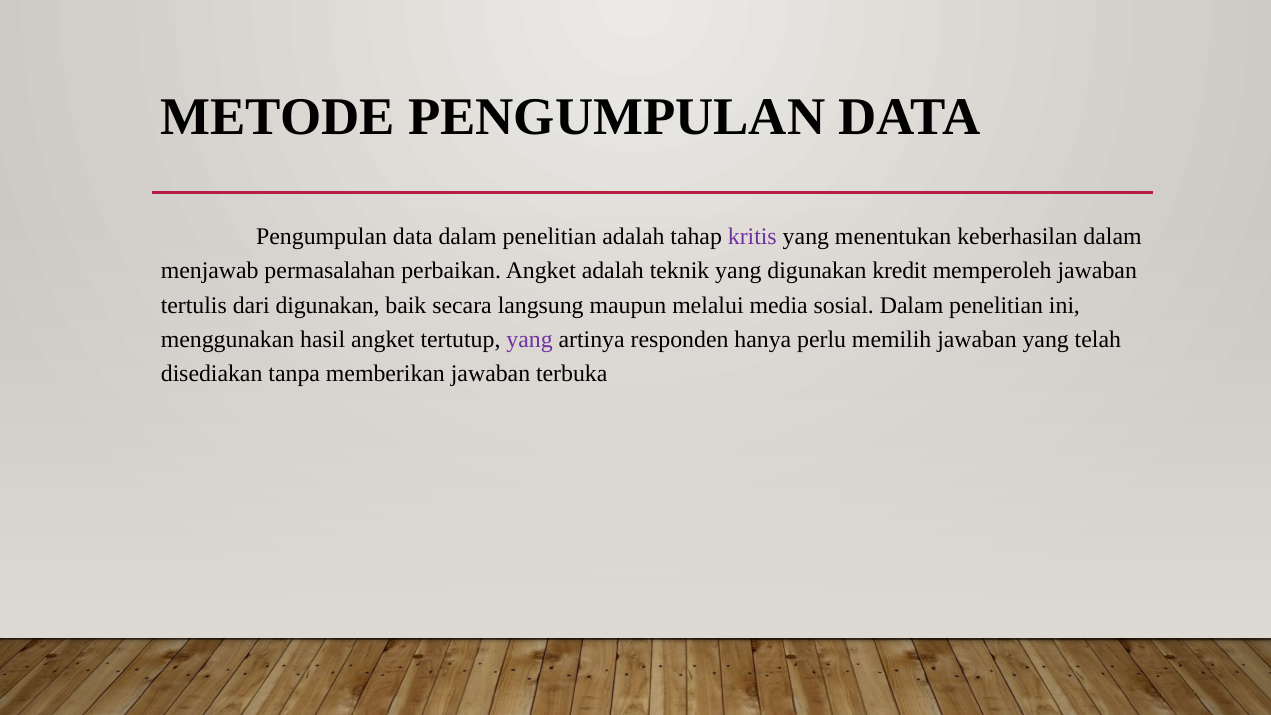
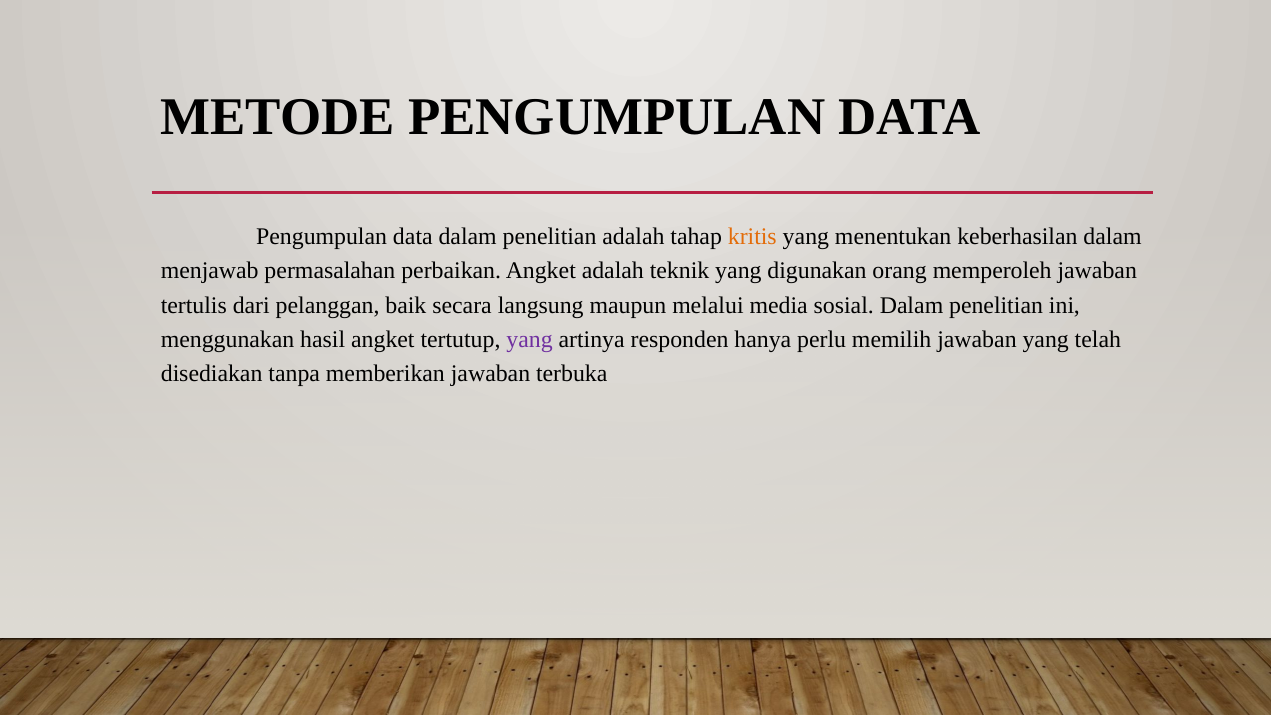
kritis colour: purple -> orange
kredit: kredit -> orang
dari digunakan: digunakan -> pelanggan
